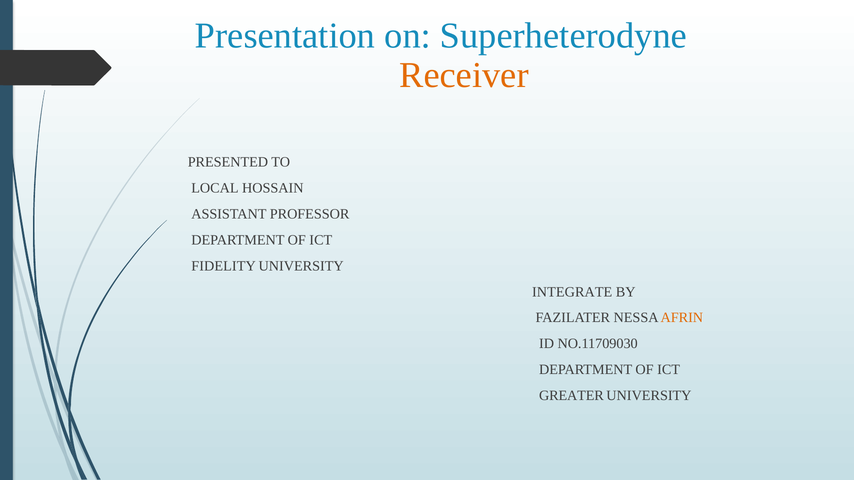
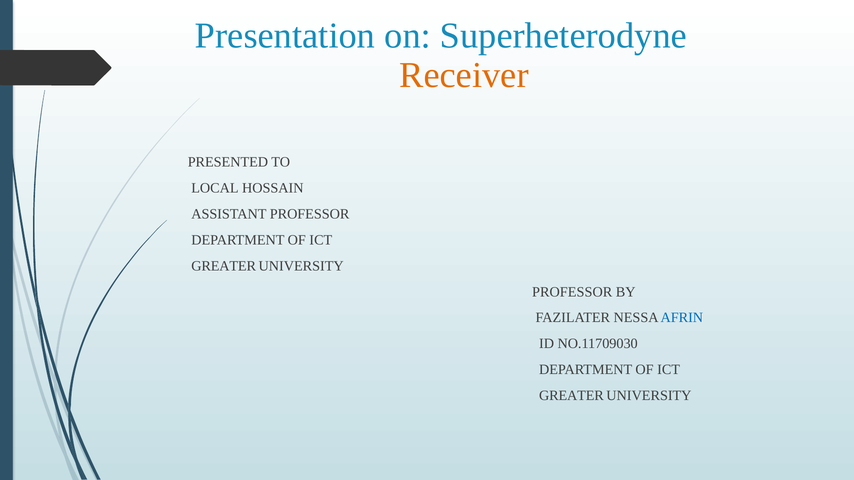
FIDELITY at (224, 266): FIDELITY -> GREATER
INTEGRATE at (572, 292): INTEGRATE -> PROFESSOR
AFRIN colour: orange -> blue
